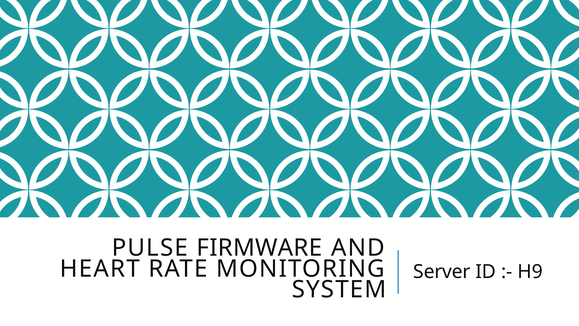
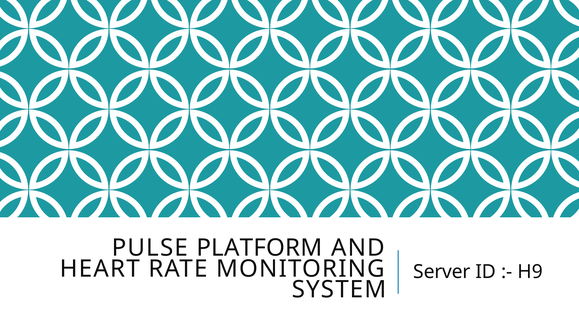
FIRMWARE: FIRMWARE -> PLATFORM
